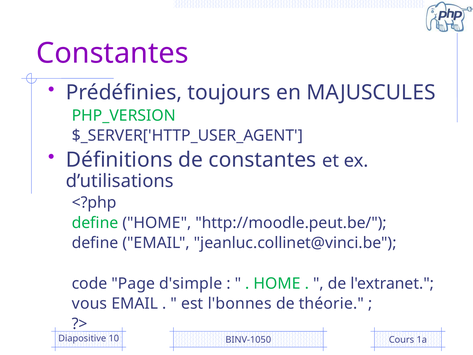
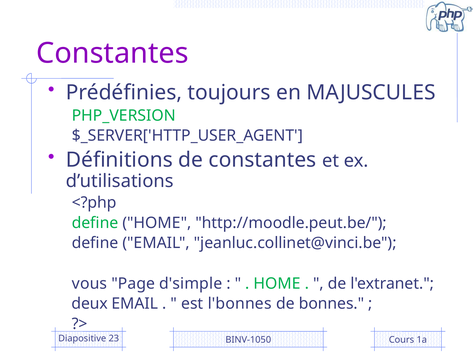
code: code -> vous
vous: vous -> deux
théorie: théorie -> bonnes
10: 10 -> 23
